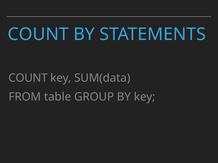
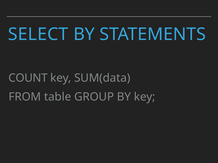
COUNT at (38, 34): COUNT -> SELECT
